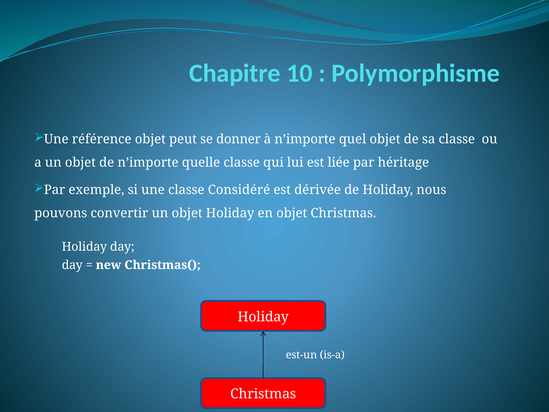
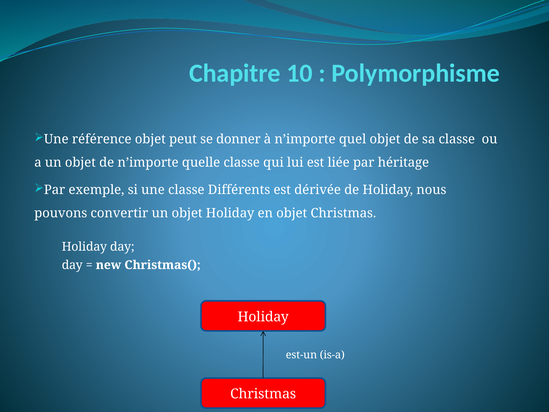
Considéré: Considéré -> Différents
